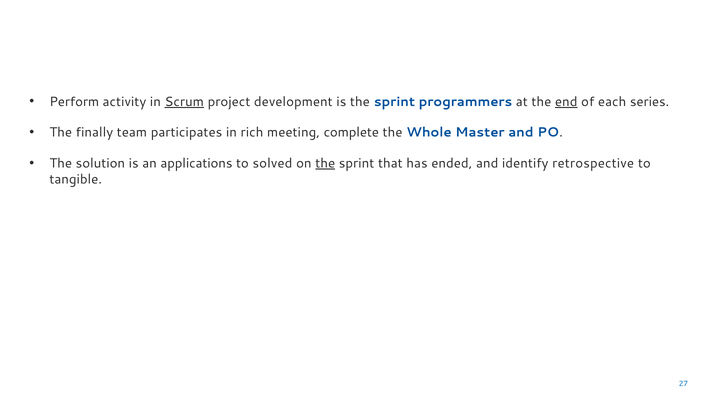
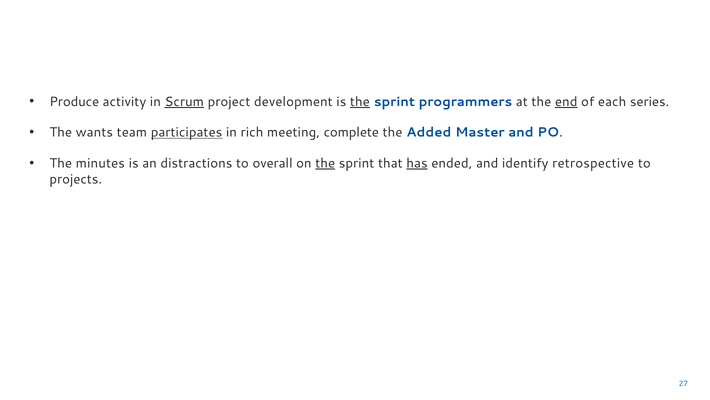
Perform: Perform -> Produce
the at (360, 102) underline: none -> present
finally: finally -> wants
participates underline: none -> present
Whole: Whole -> Added
solution: solution -> minutes
applications: applications -> distractions
solved: solved -> overall
has underline: none -> present
tangible: tangible -> projects
